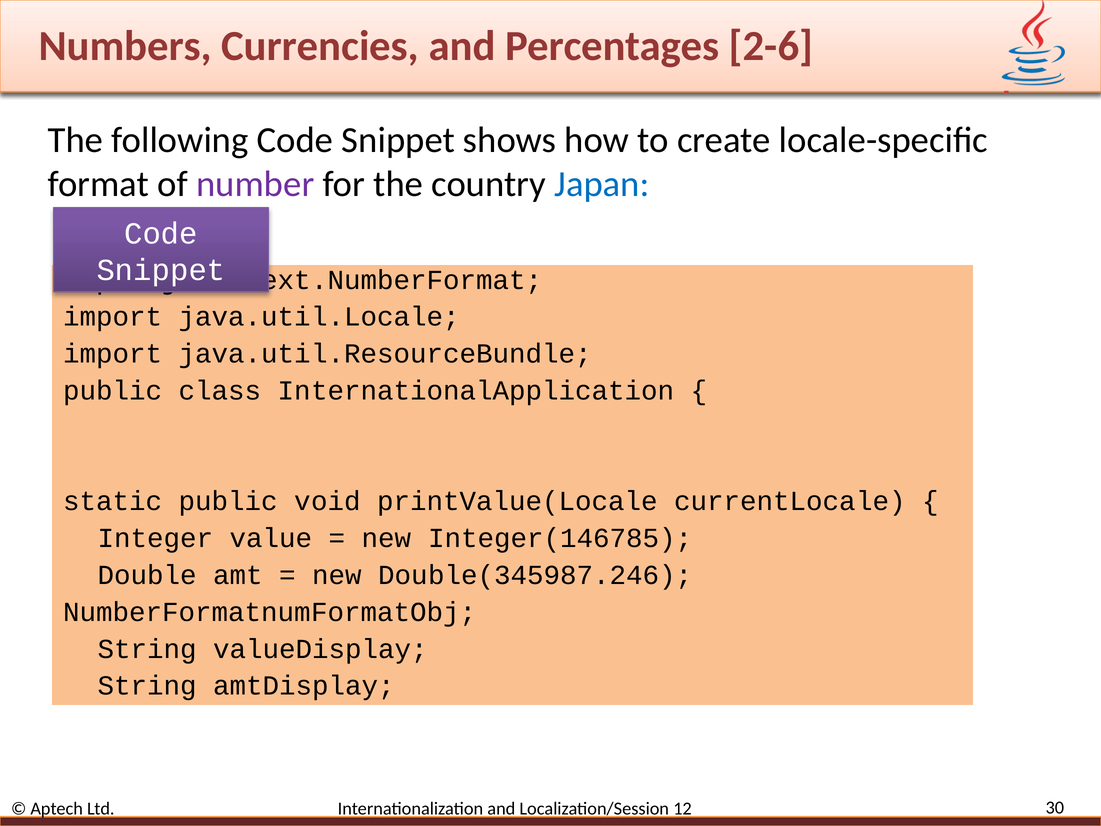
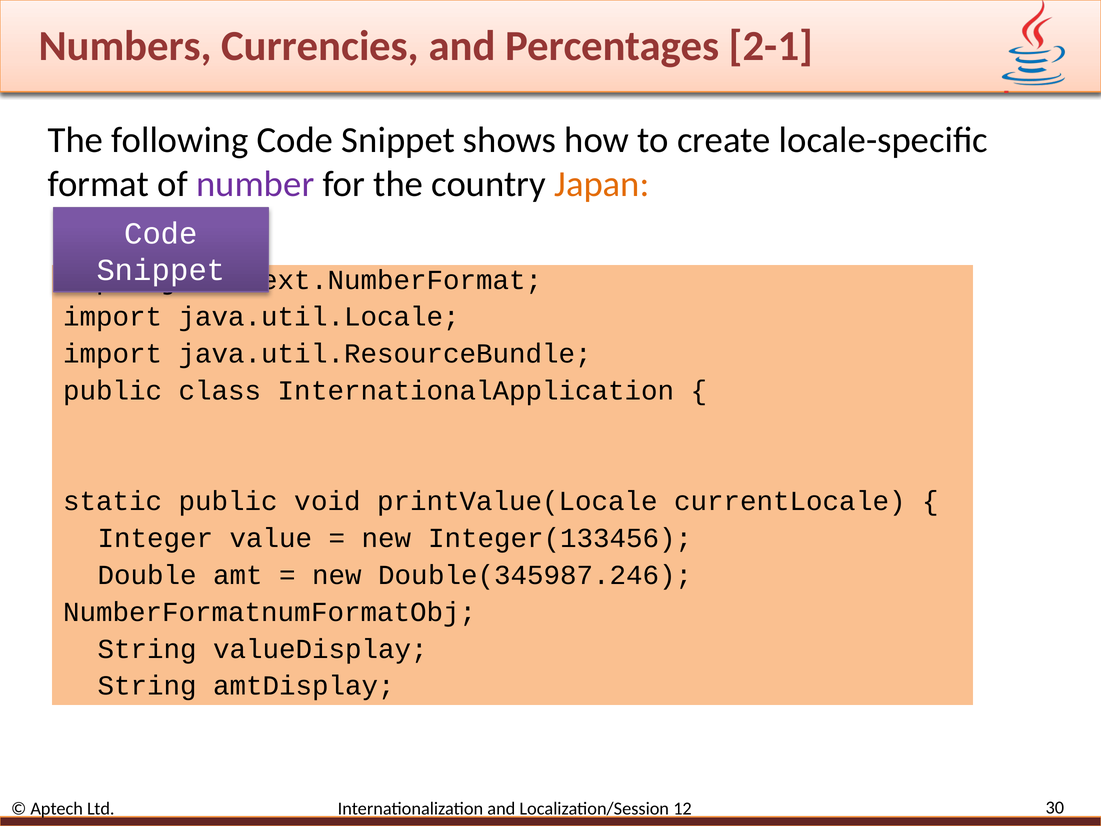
2-6: 2-6 -> 2-1
Japan colour: blue -> orange
Integer(146785: Integer(146785 -> Integer(133456
